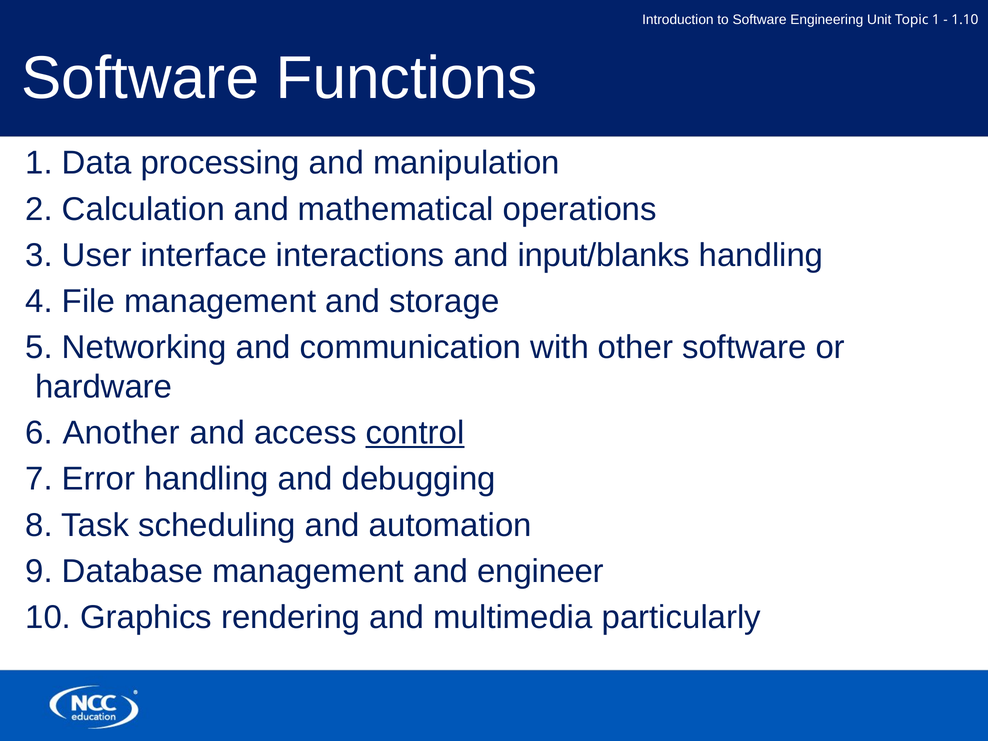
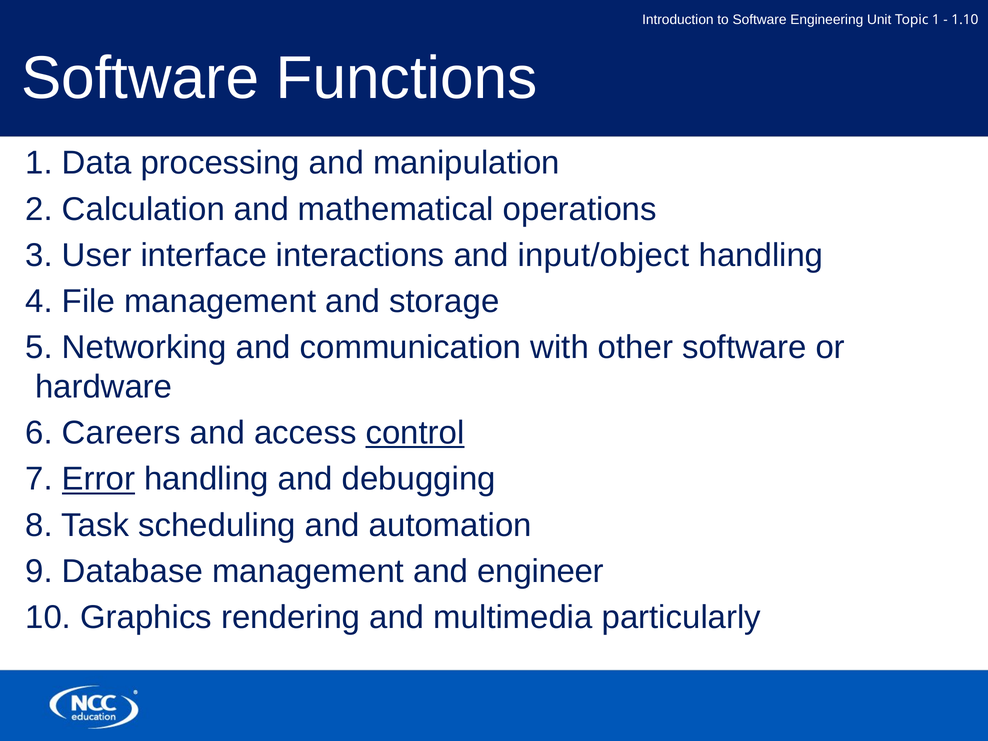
input/blanks: input/blanks -> input/object
Another: Another -> Careers
Error underline: none -> present
